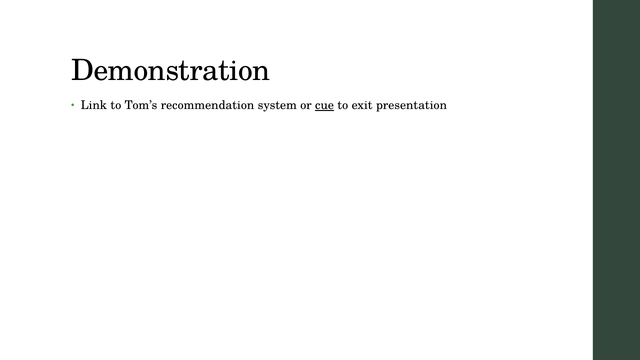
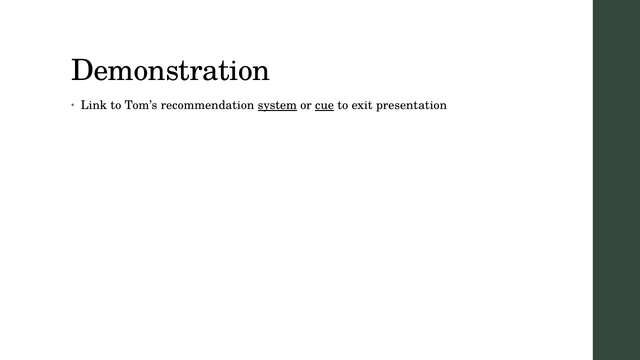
system underline: none -> present
